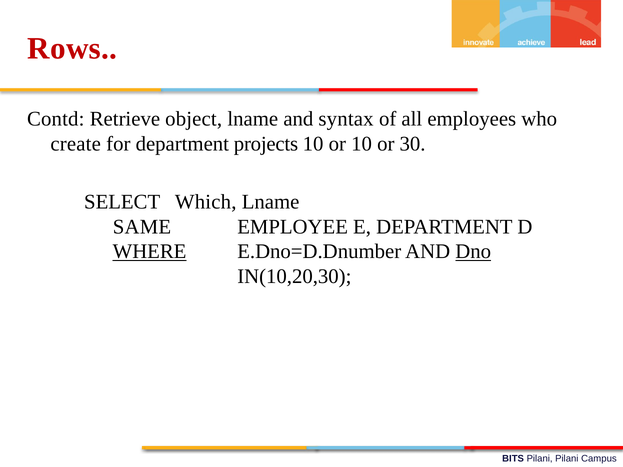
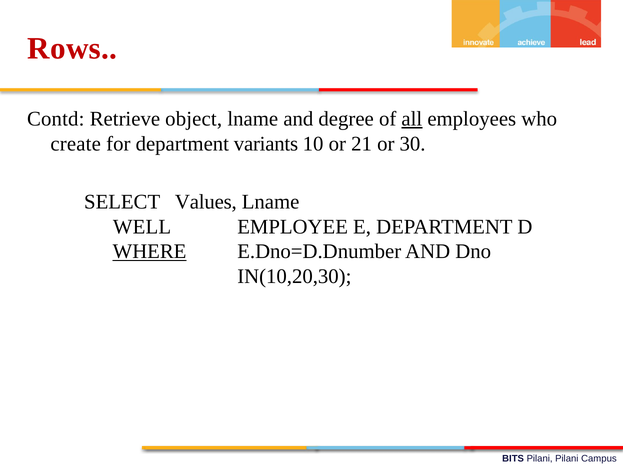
syntax: syntax -> degree
all underline: none -> present
projects: projects -> variants
or 10: 10 -> 21
Which: Which -> Values
SAME: SAME -> WELL
Dno underline: present -> none
